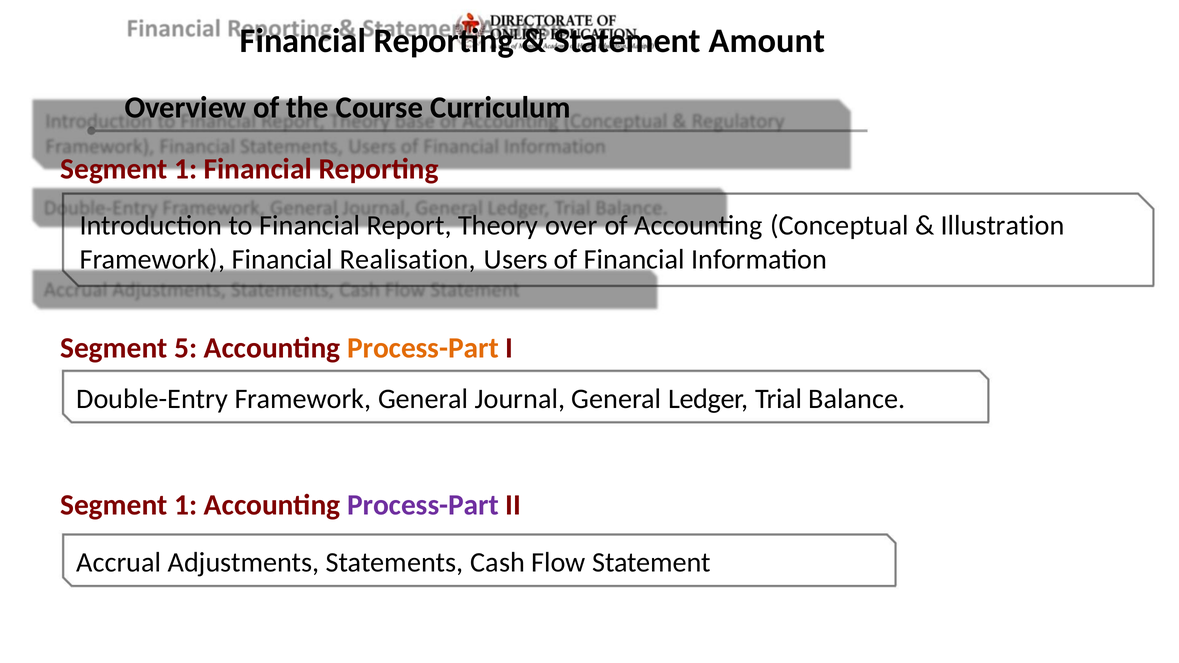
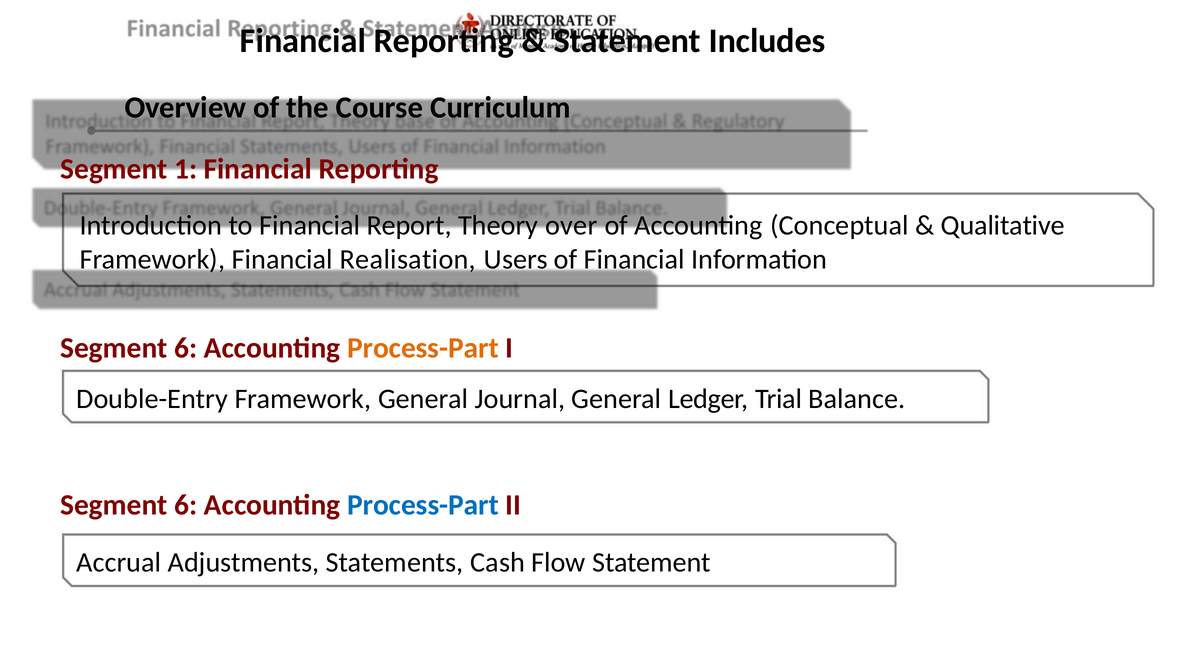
Amount: Amount -> Includes
Illustration: Illustration -> Qualitative
5 at (186, 348): 5 -> 6
1 at (186, 505): 1 -> 6
Process-Part at (423, 505) colour: purple -> blue
